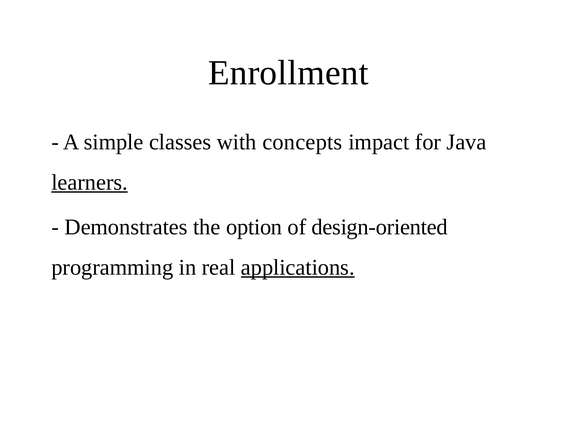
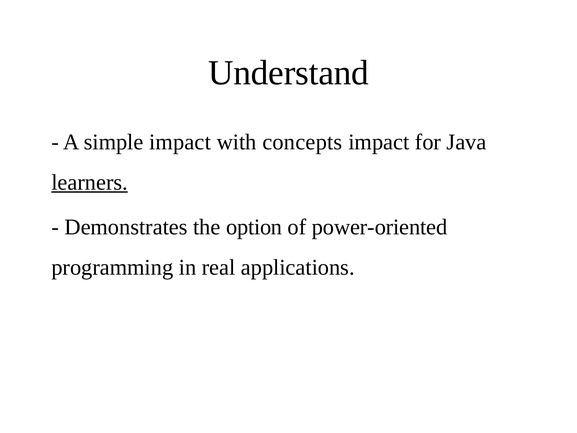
Enrollment: Enrollment -> Understand
simple classes: classes -> impact
design-oriented: design-oriented -> power-oriented
applications underline: present -> none
